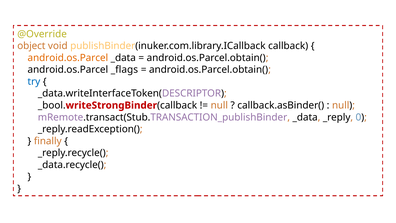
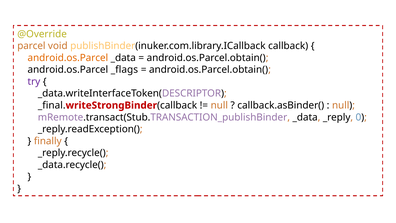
object: object -> parcel
try colour: blue -> purple
_bool: _bool -> _final
